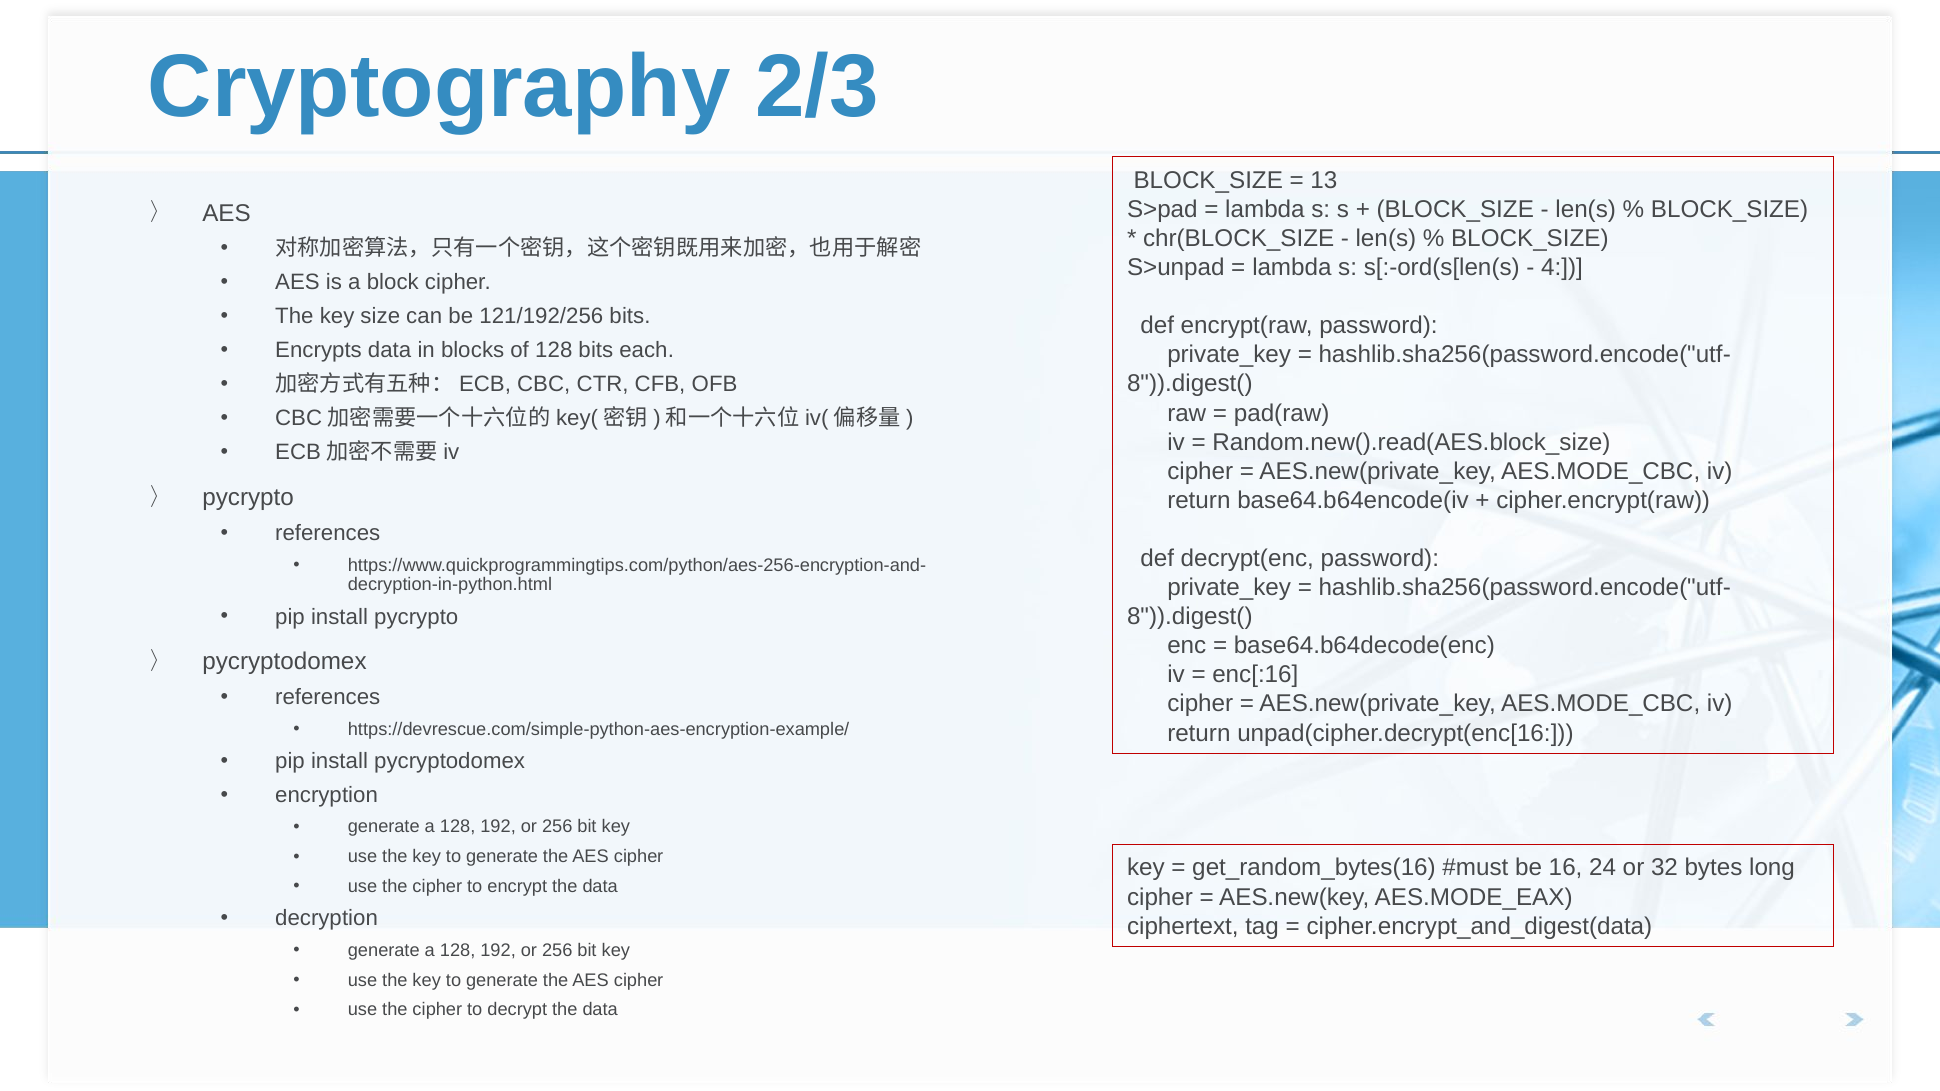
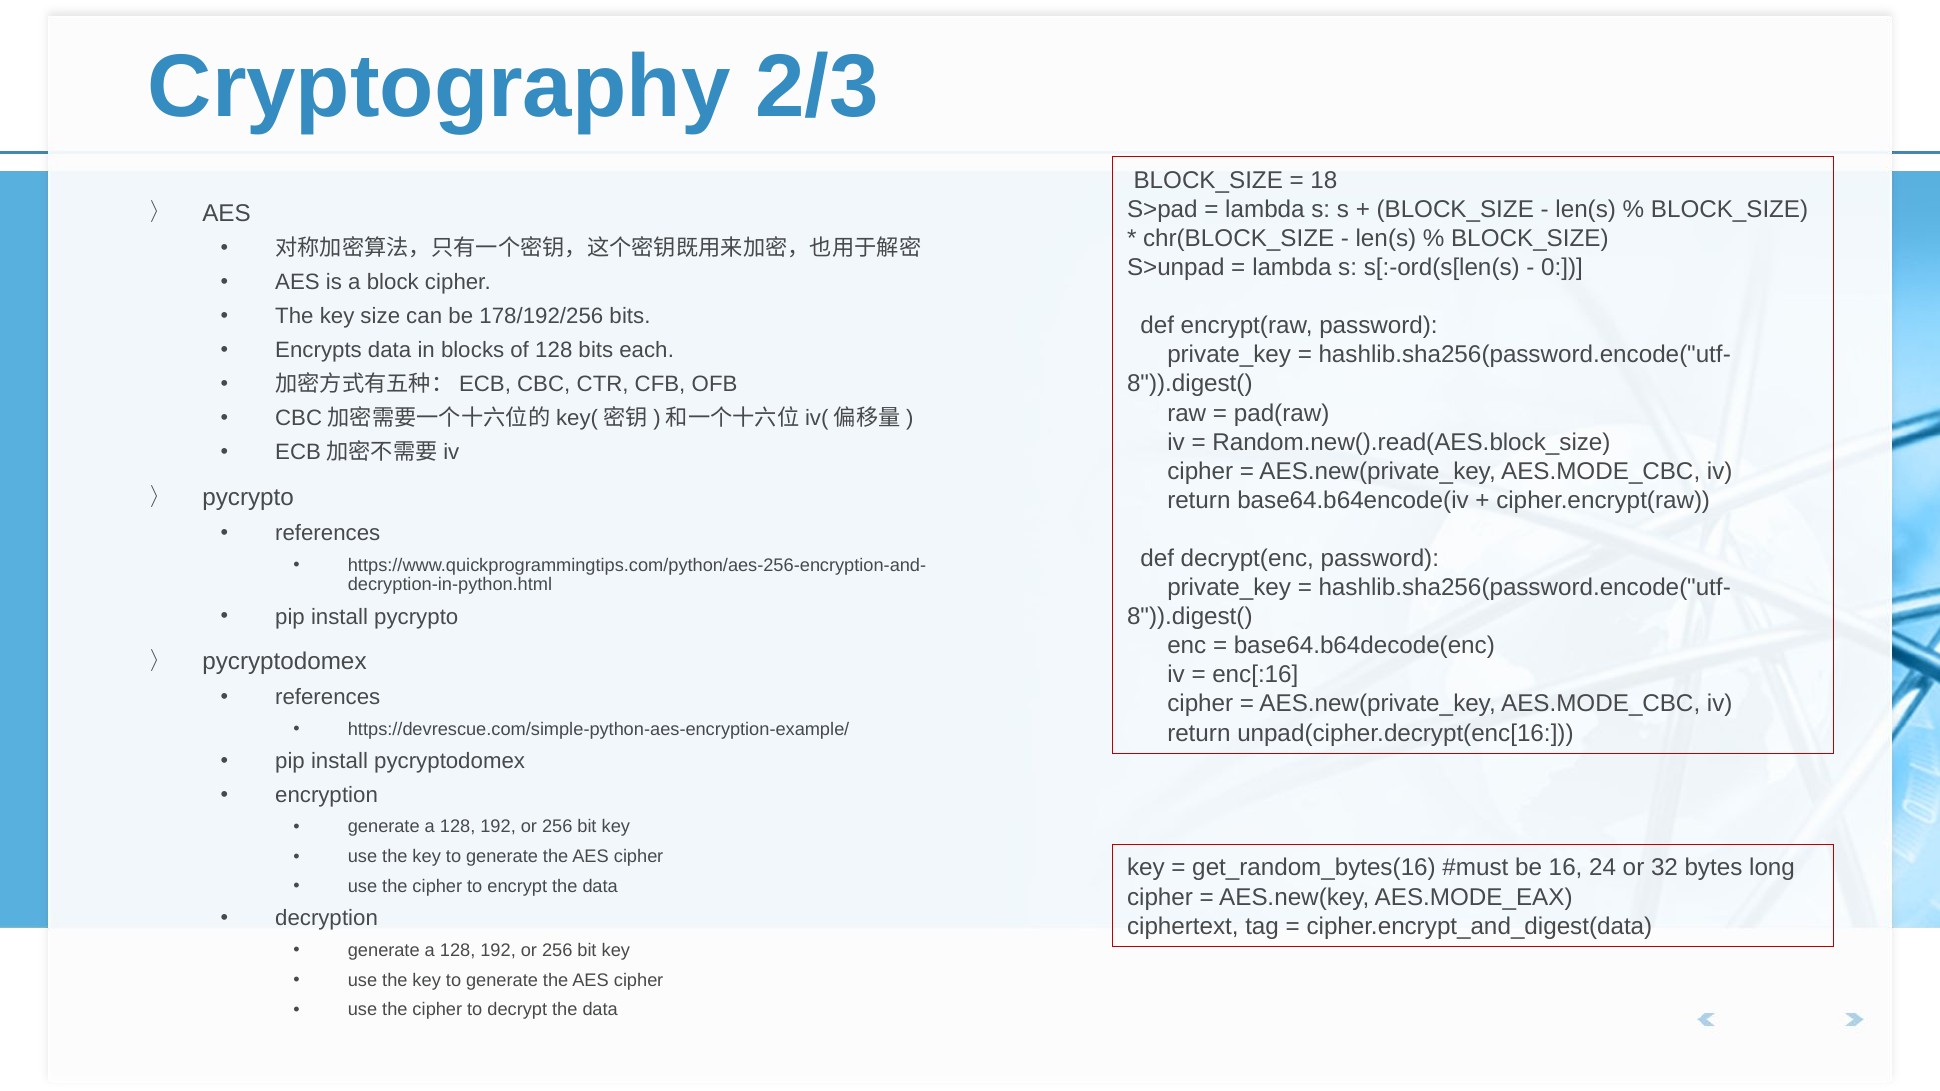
13: 13 -> 18
4: 4 -> 0
121/192/256: 121/192/256 -> 178/192/256
